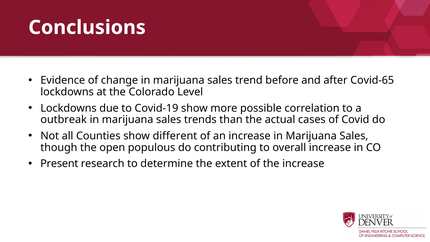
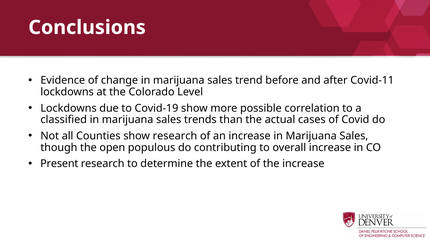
Covid-65: Covid-65 -> Covid-11
outbreak: outbreak -> classified
show different: different -> research
